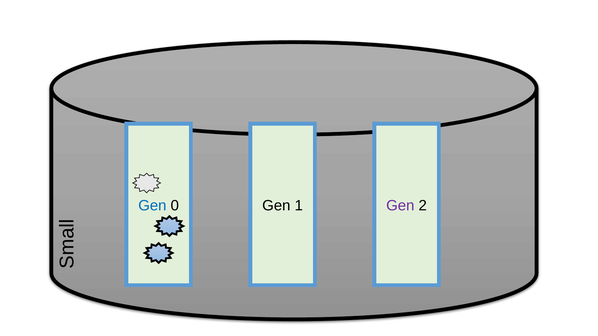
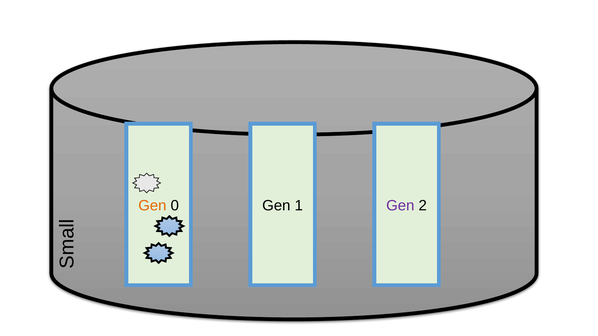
Gen at (152, 206) colour: blue -> orange
